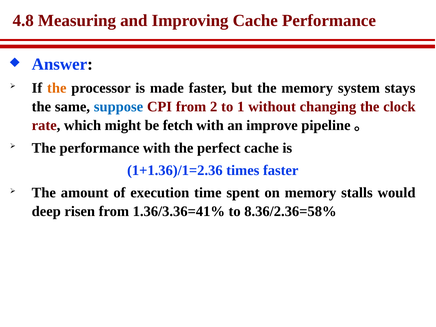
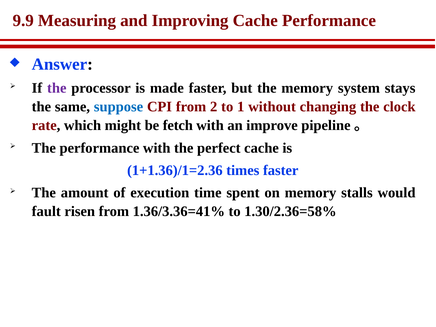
4.8: 4.8 -> 9.9
the at (57, 88) colour: orange -> purple
deep: deep -> fault
8.36/2.36=58%: 8.36/2.36=58% -> 1.30/2.36=58%
